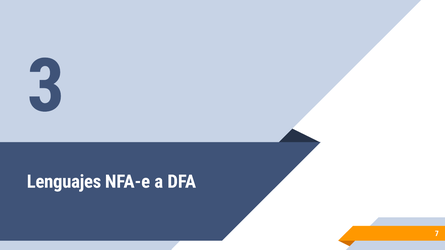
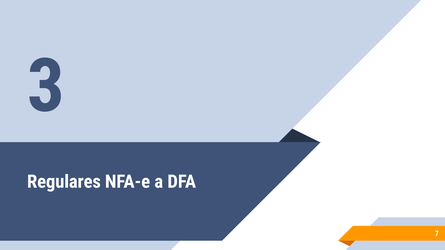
Lenguajes: Lenguajes -> Regulares
